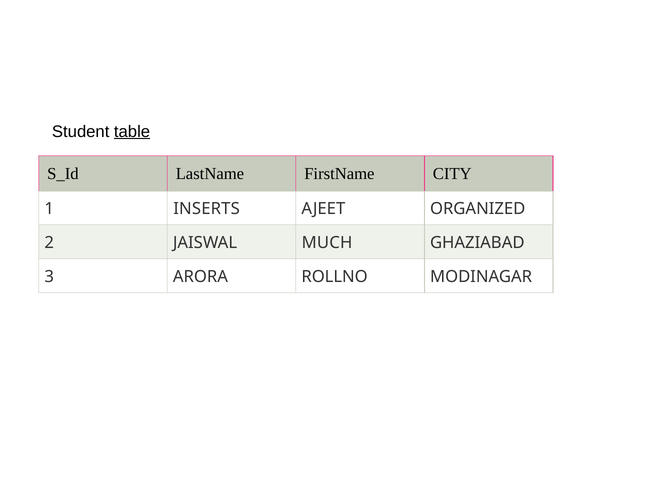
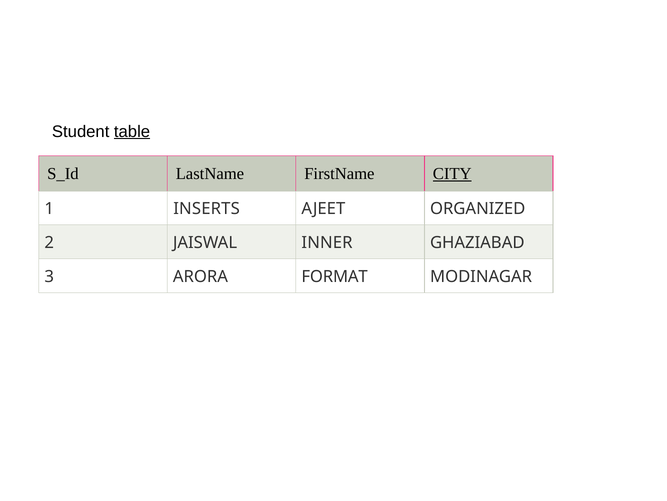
CITY underline: none -> present
MUCH: MUCH -> INNER
ROLLNO: ROLLNO -> FORMAT
